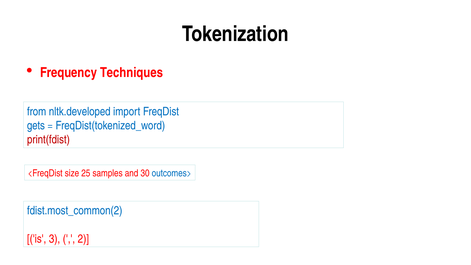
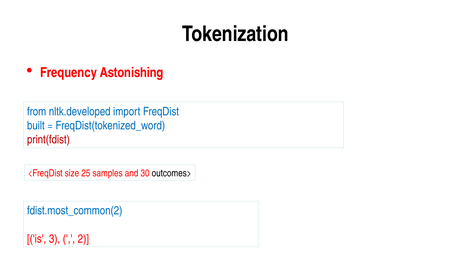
Techniques: Techniques -> Astonishing
gets: gets -> built
outcomes> colour: blue -> black
